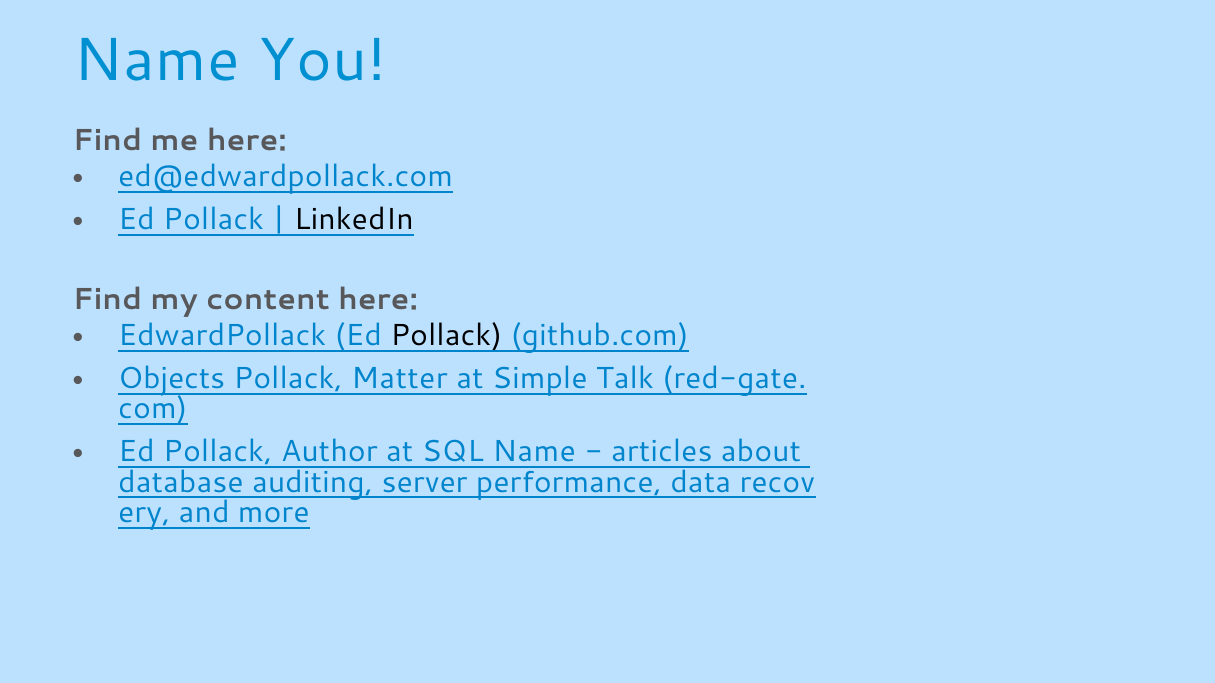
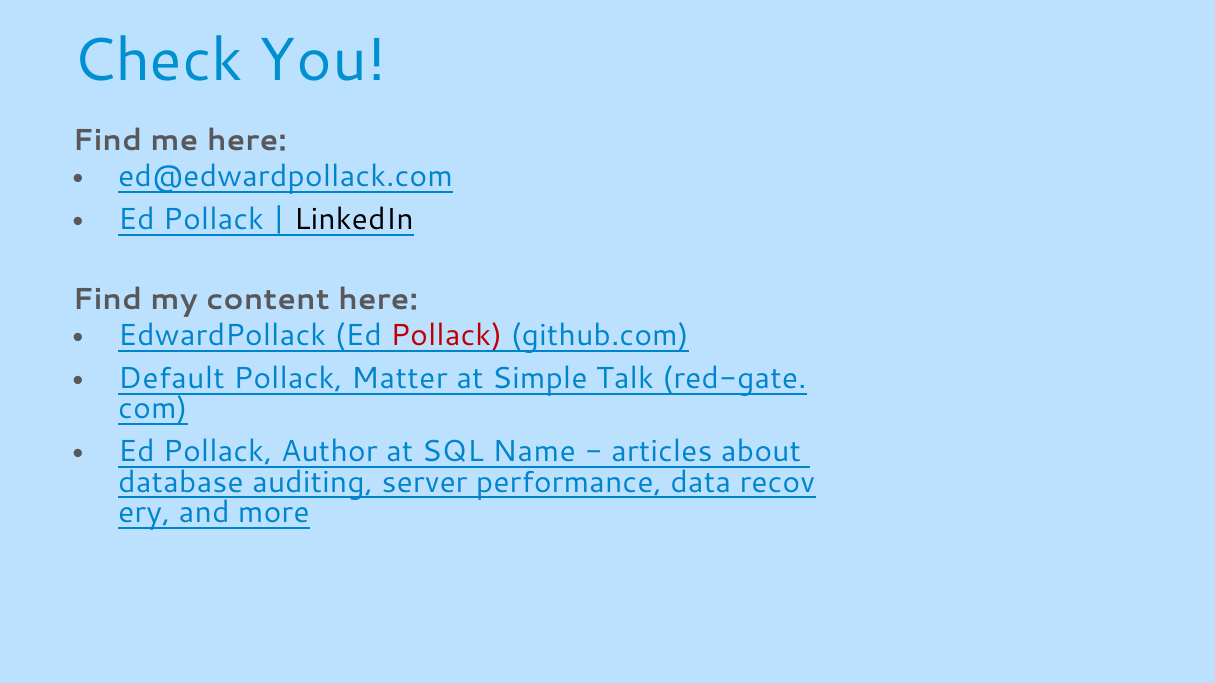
Name at (157, 60): Name -> Check
Pollack at (446, 336) colour: black -> red
Objects: Objects -> Default
